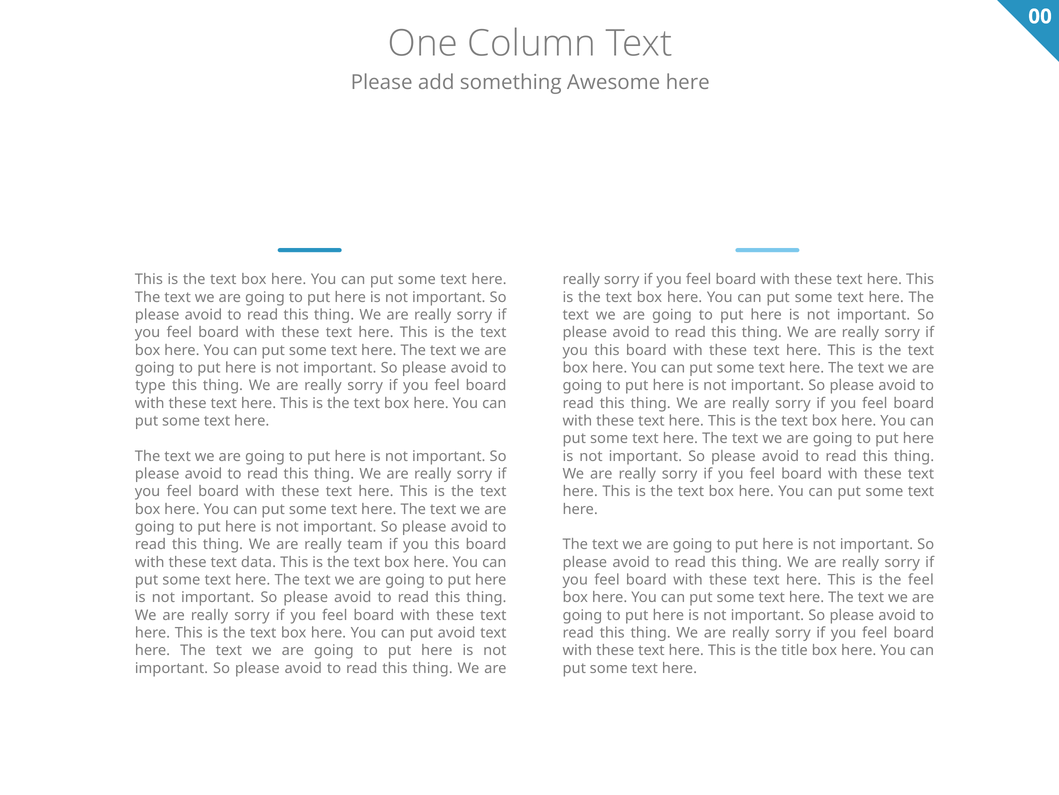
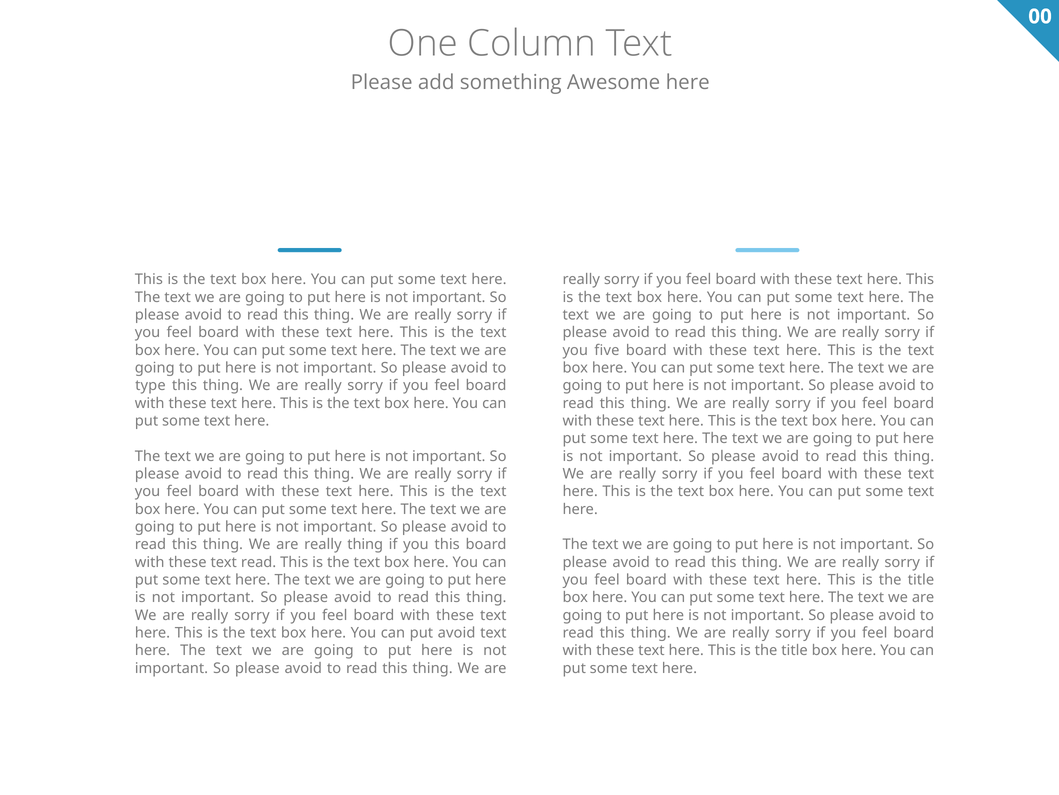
this at (607, 350): this -> five
really team: team -> thing
text data: data -> read
feel at (921, 579): feel -> title
